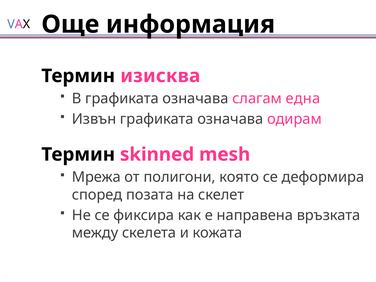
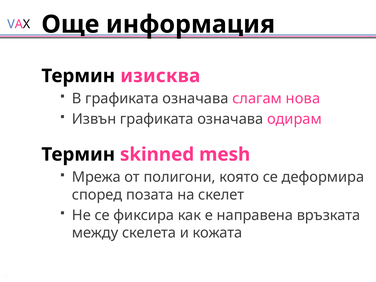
една: една -> нова
